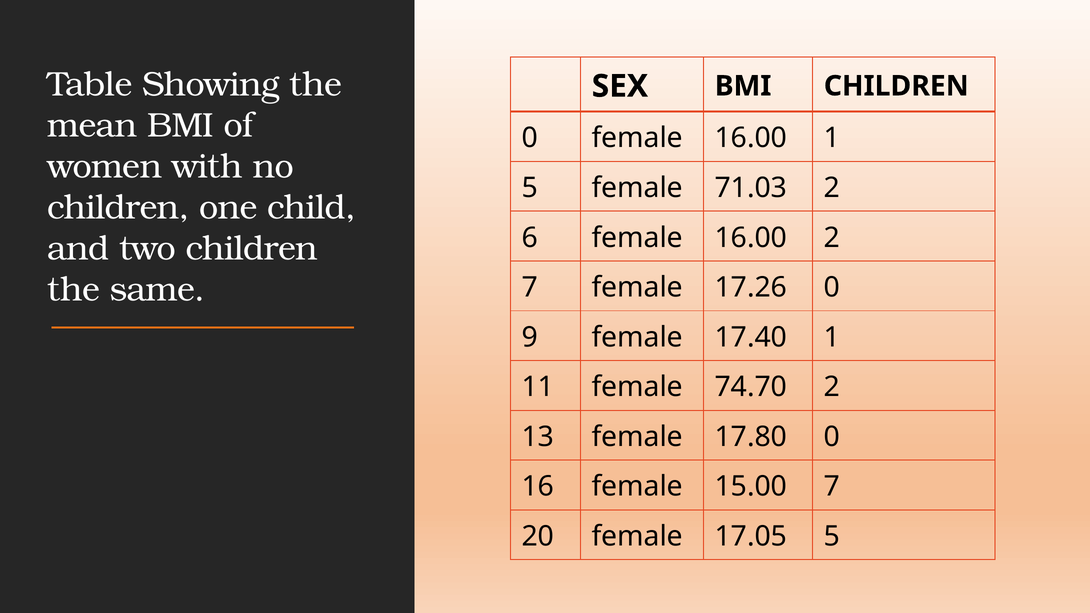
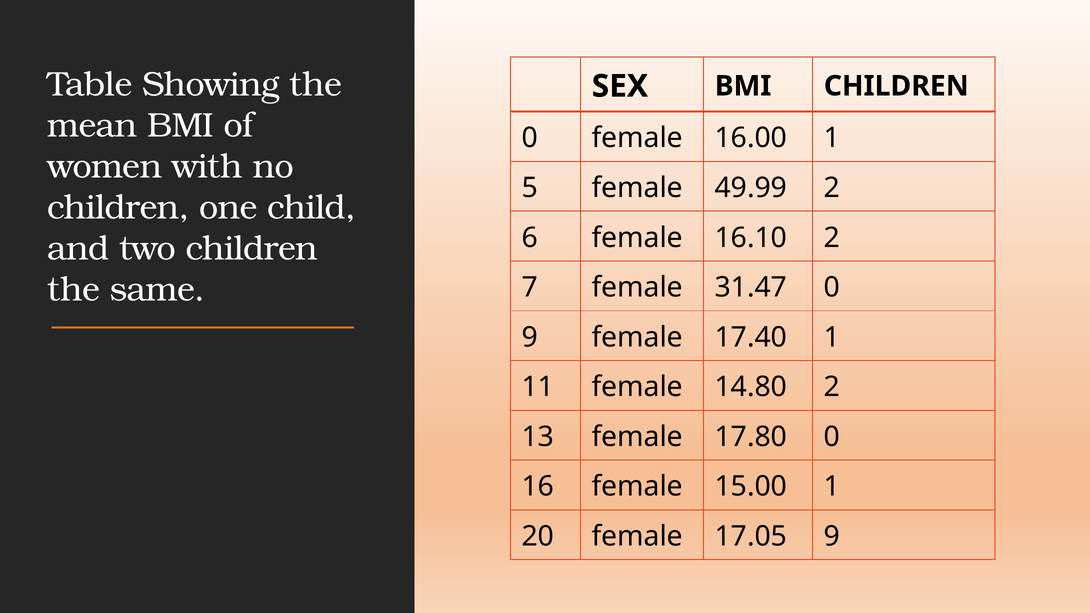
71.03: 71.03 -> 49.99
6 female 16.00: 16.00 -> 16.10
17.26: 17.26 -> 31.47
74.70: 74.70 -> 14.80
15.00 7: 7 -> 1
17.05 5: 5 -> 9
